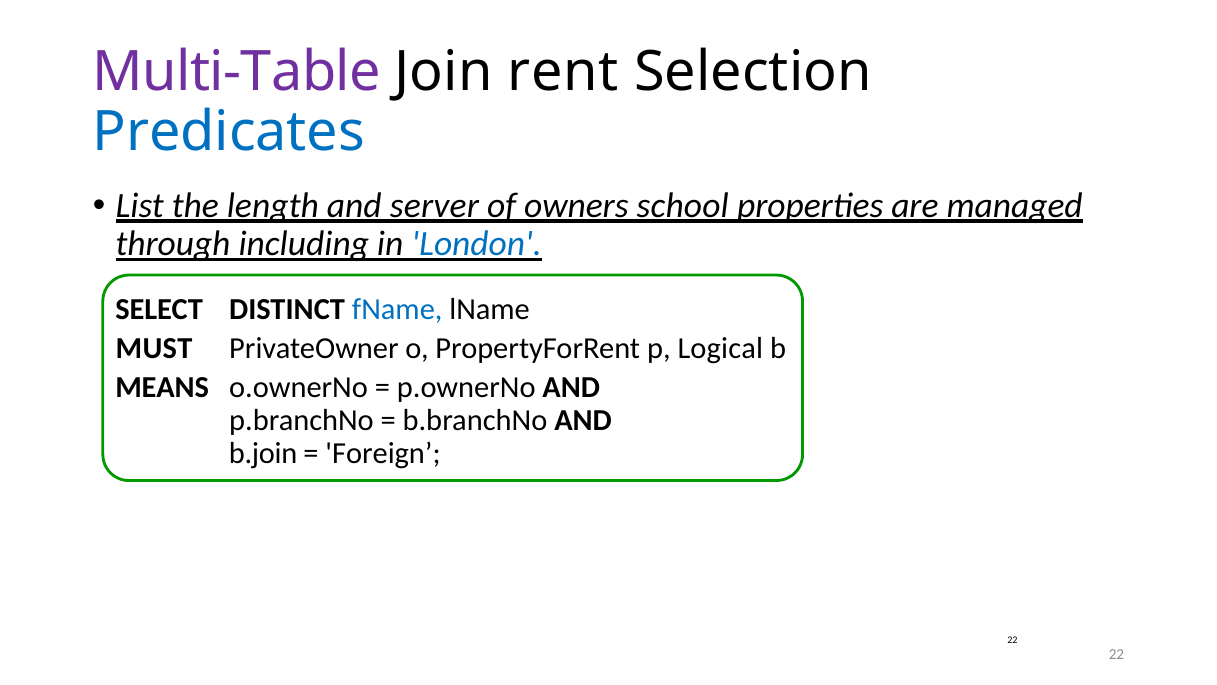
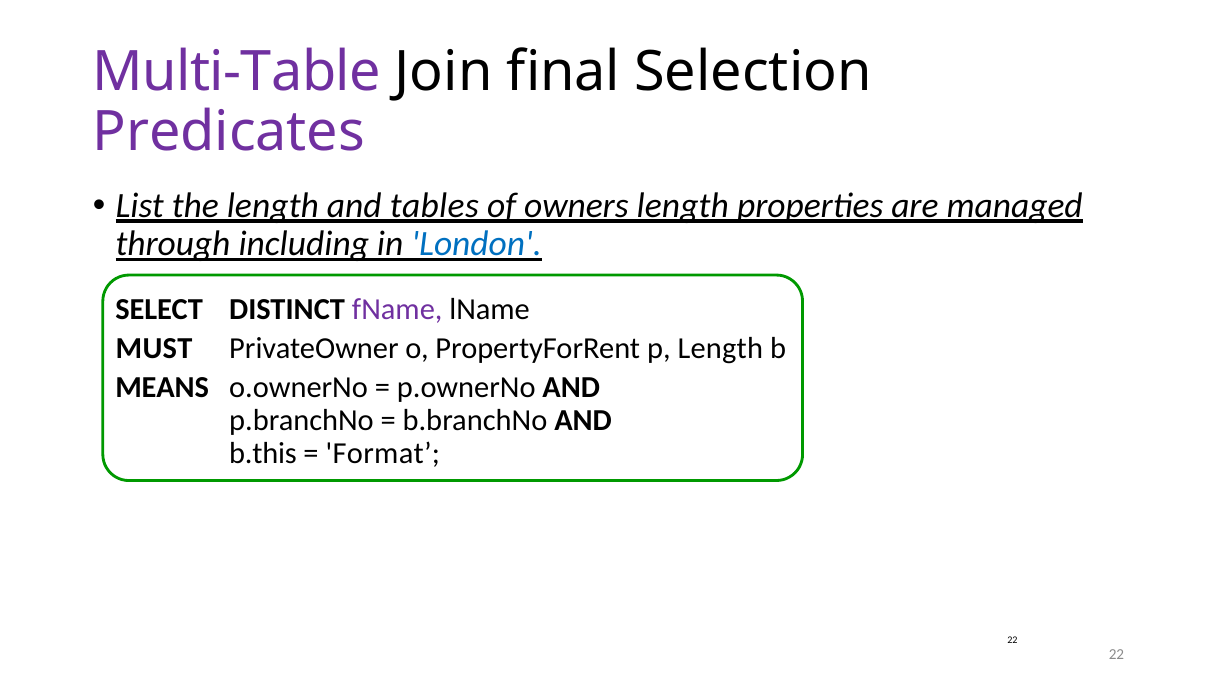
rent: rent -> final
Predicates colour: blue -> purple
server: server -> tables
owners school: school -> length
fName colour: blue -> purple
p Logical: Logical -> Length
b.join: b.join -> b.this
Foreign: Foreign -> Format
